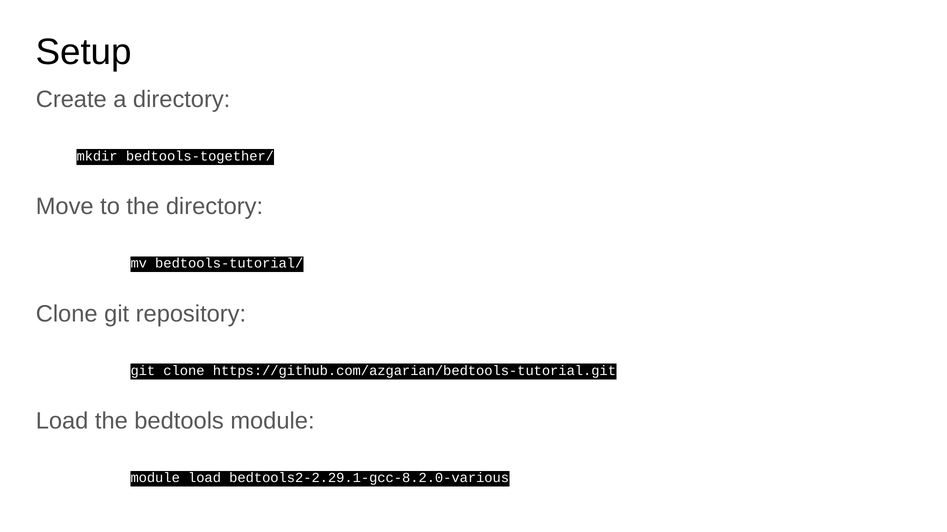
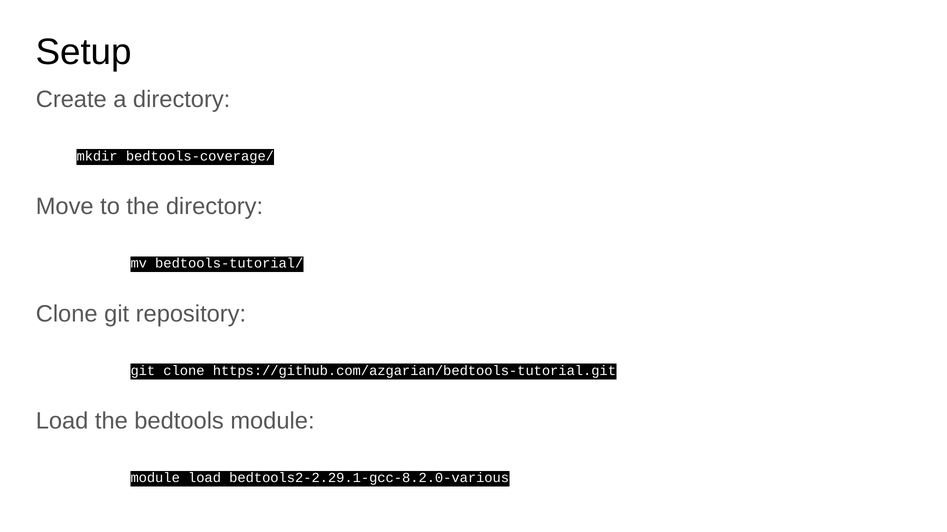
bedtools-together/: bedtools-together/ -> bedtools-coverage/
